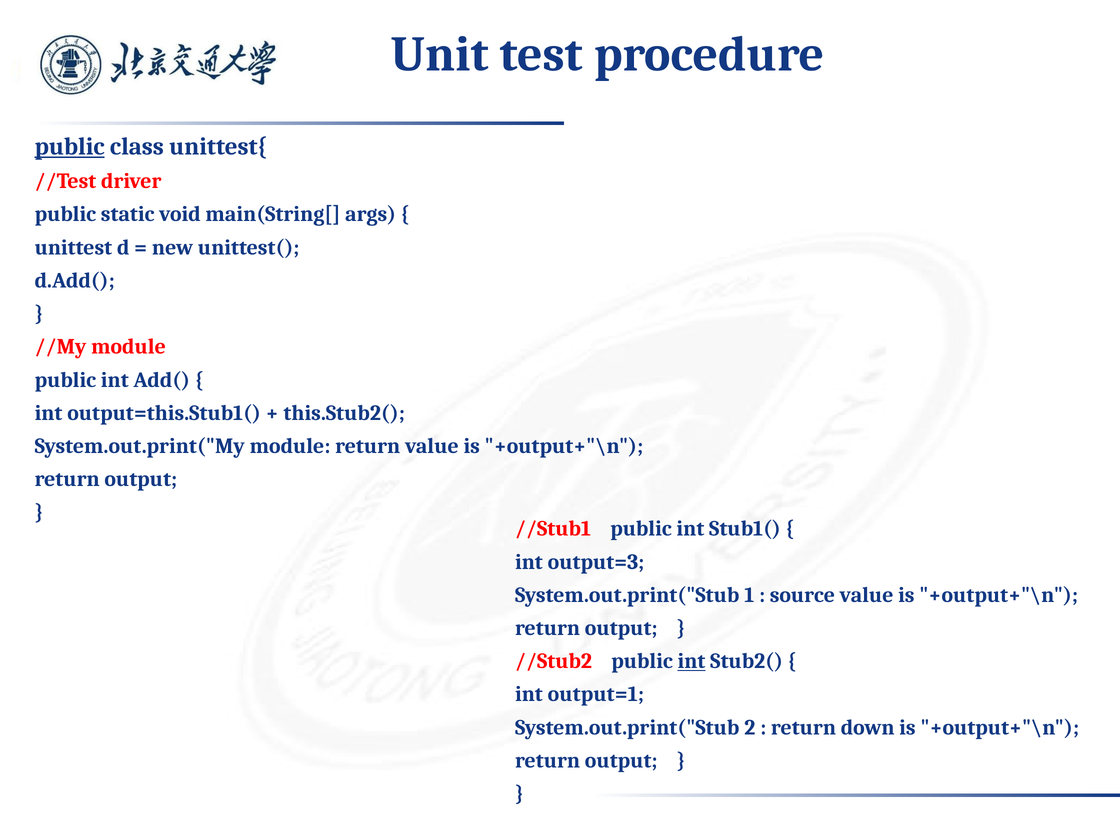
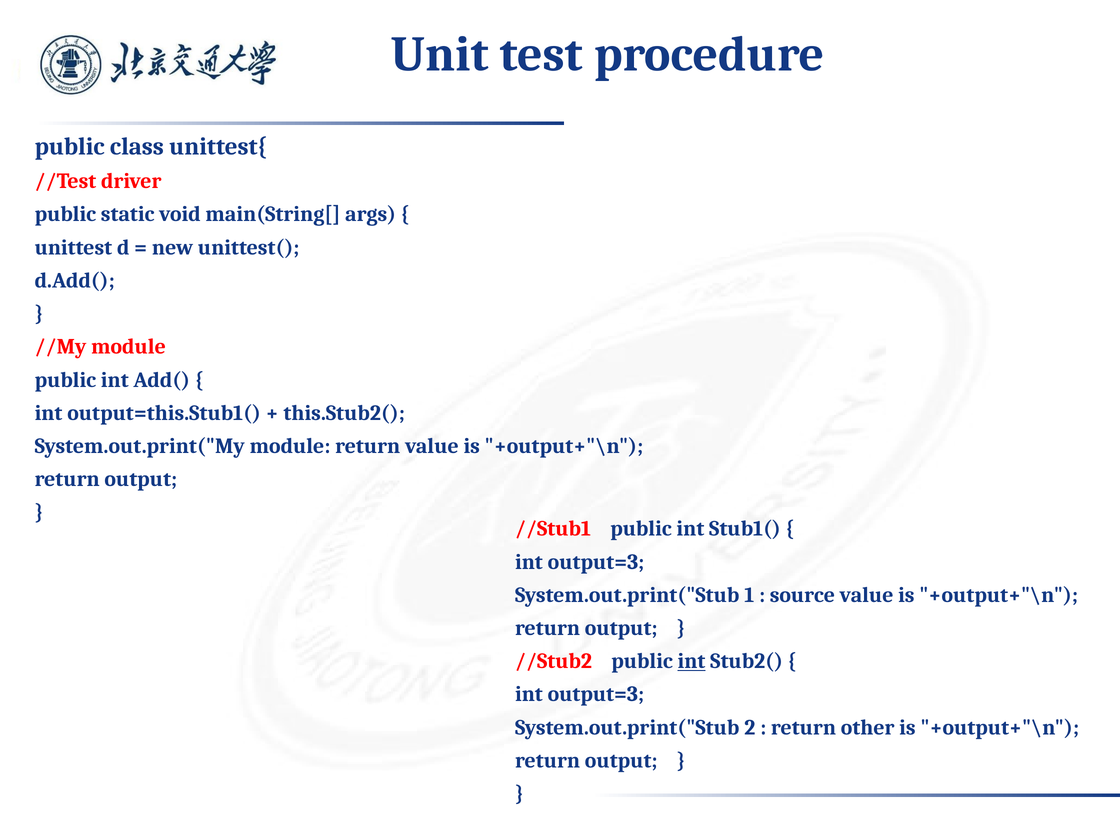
public at (70, 146) underline: present -> none
output=1 at (596, 694): output=1 -> output=3
down: down -> other
